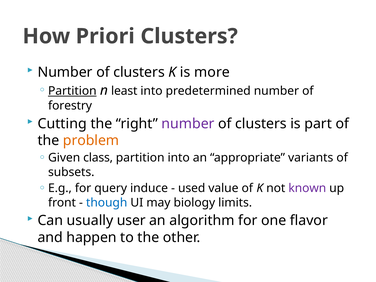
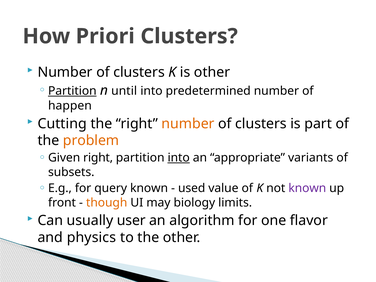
is more: more -> other
least: least -> until
forestry: forestry -> happen
number at (188, 124) colour: purple -> orange
Given class: class -> right
into at (179, 158) underline: none -> present
query induce: induce -> known
though colour: blue -> orange
happen: happen -> physics
